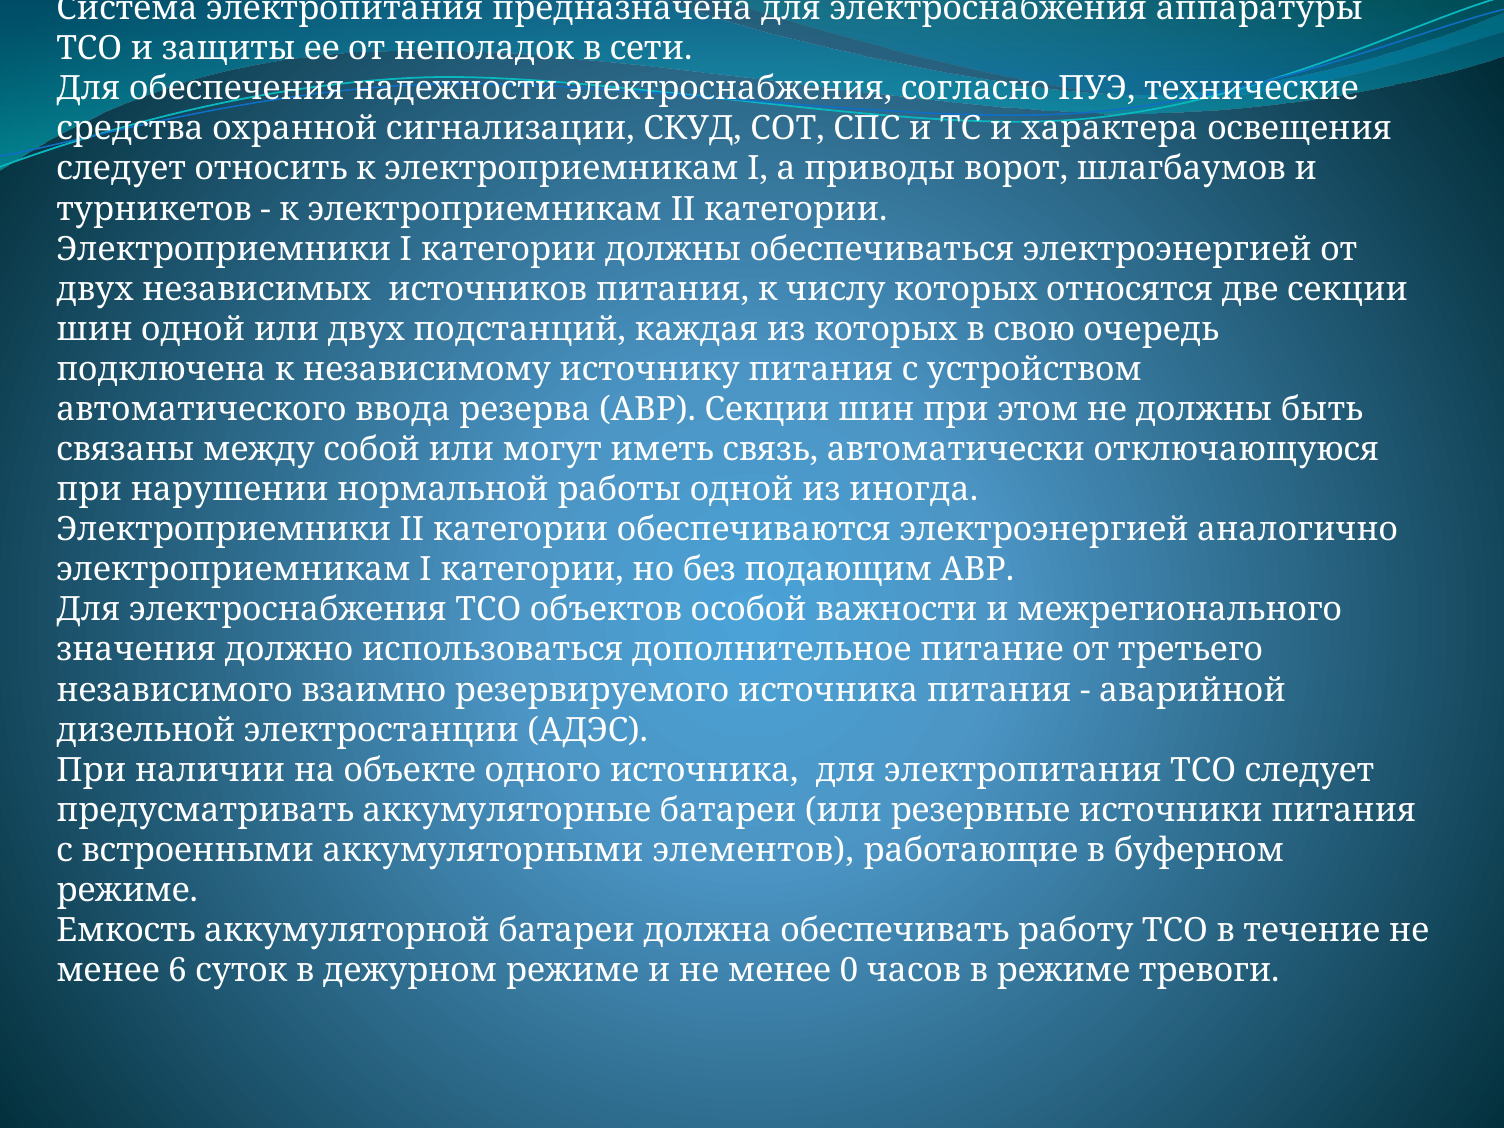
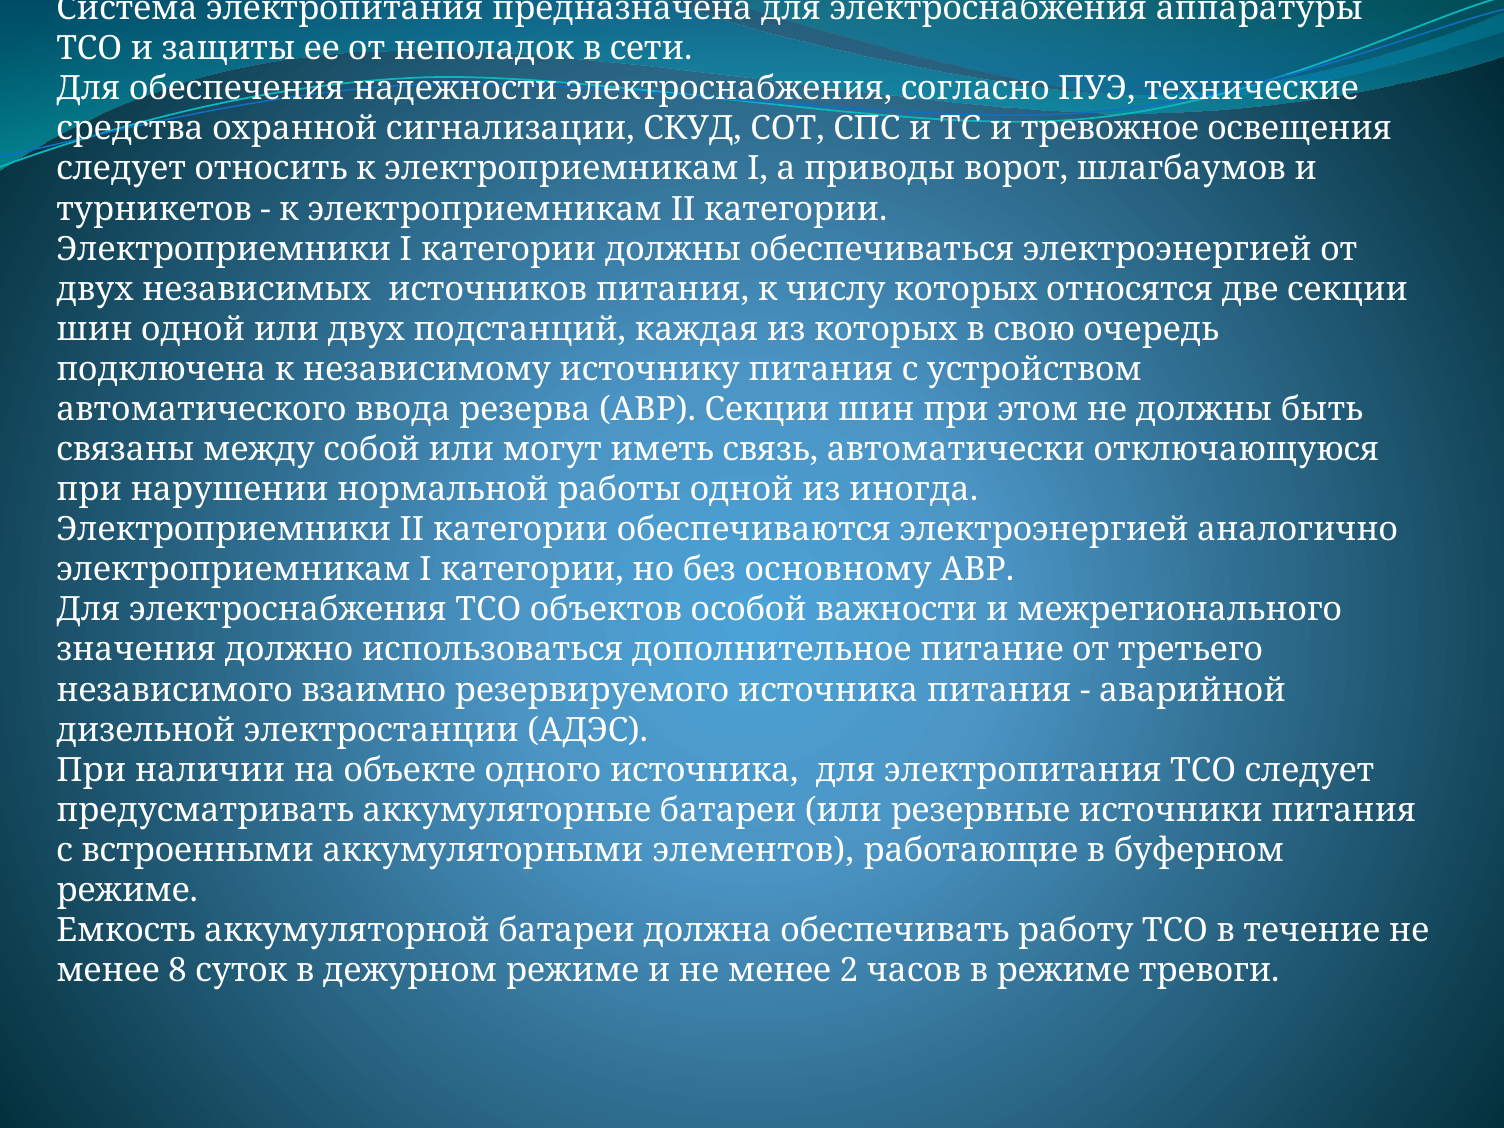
характера: характера -> тревожное
подающим: подающим -> основному
6: 6 -> 8
0: 0 -> 2
